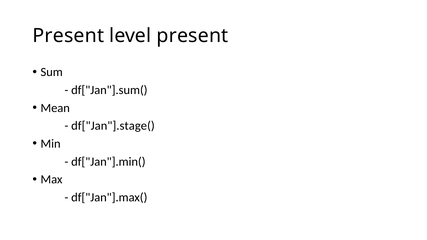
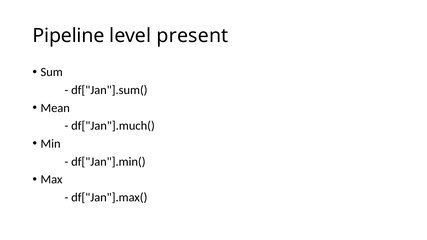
Present at (68, 36): Present -> Pipeline
df["Jan"].stage(: df["Jan"].stage( -> df["Jan"].much(
